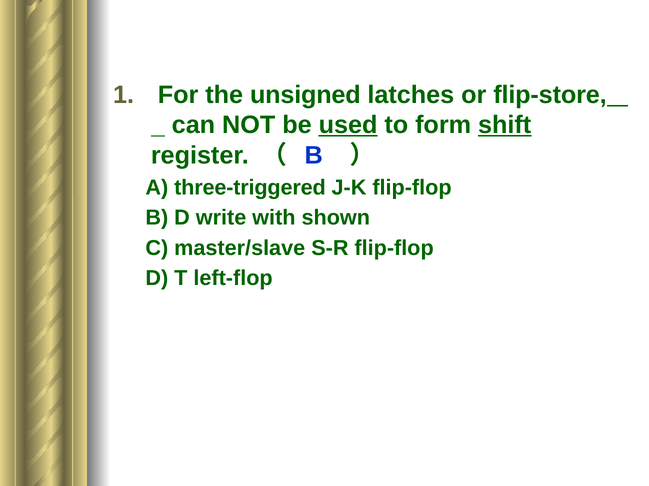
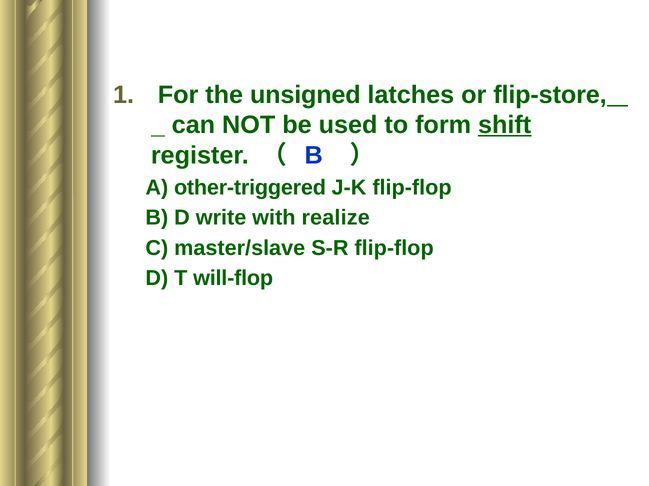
used underline: present -> none
three-triggered: three-triggered -> other-triggered
shown: shown -> realize
left-flop: left-flop -> will-flop
